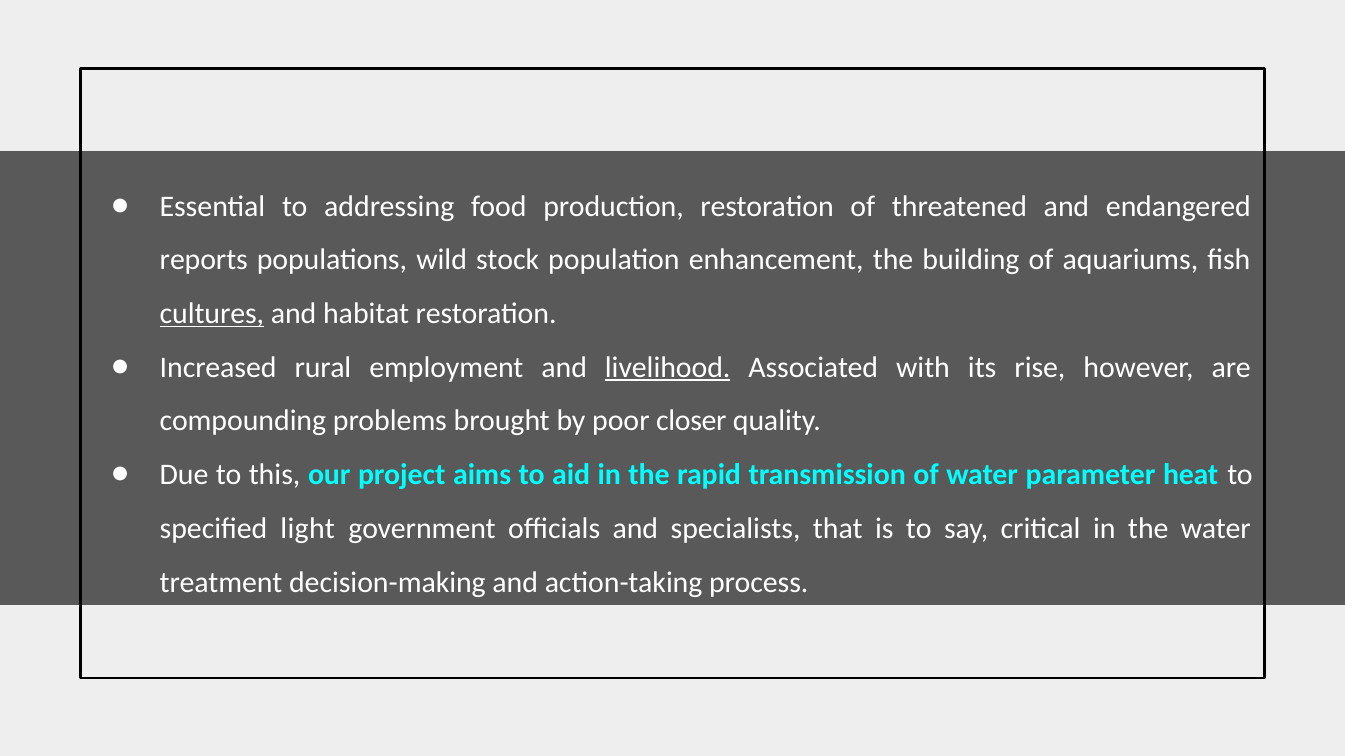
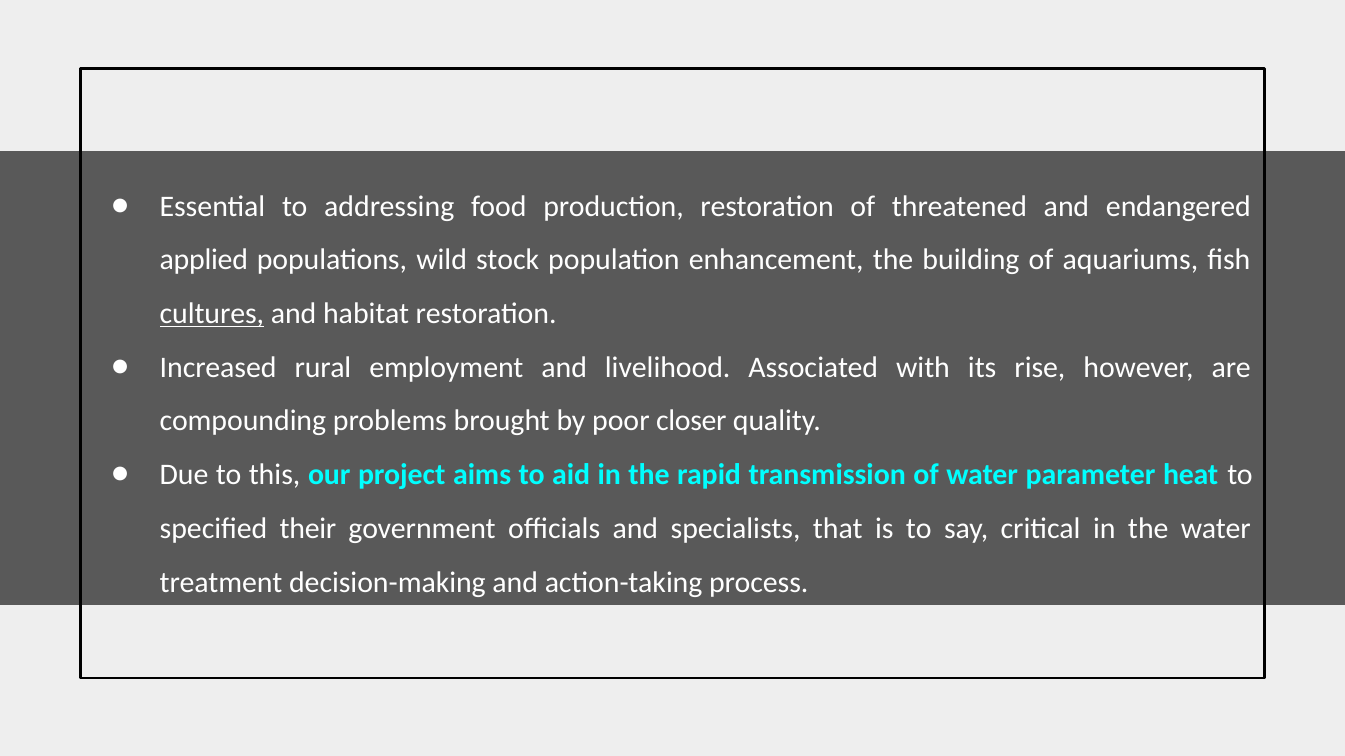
reports: reports -> applied
livelihood underline: present -> none
light: light -> their
